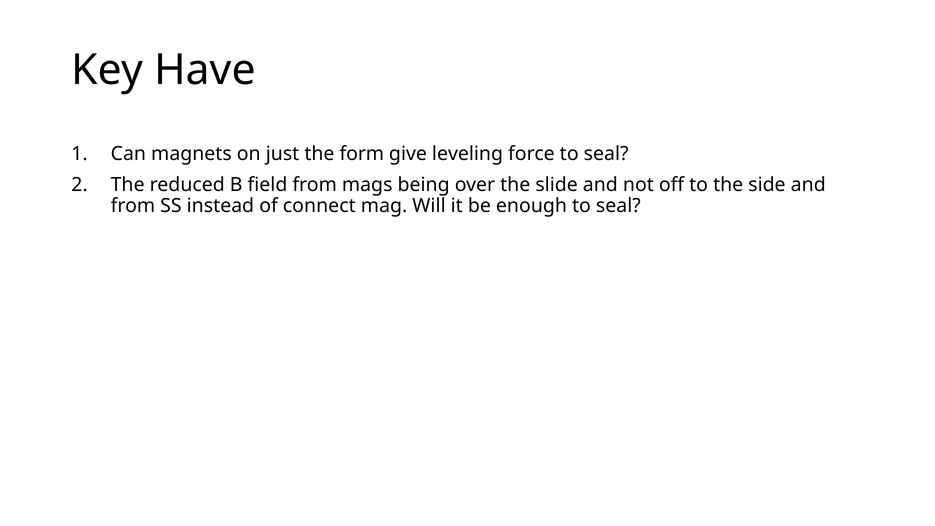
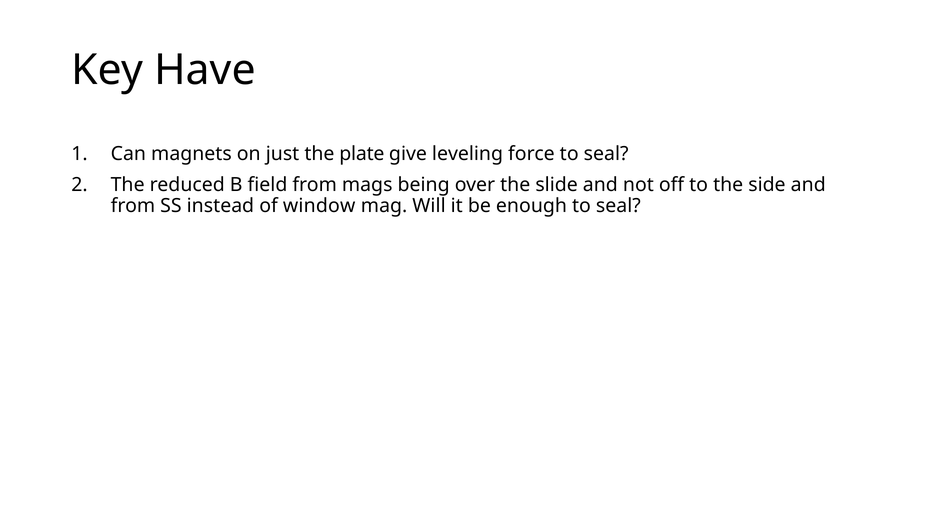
form: form -> plate
connect: connect -> window
